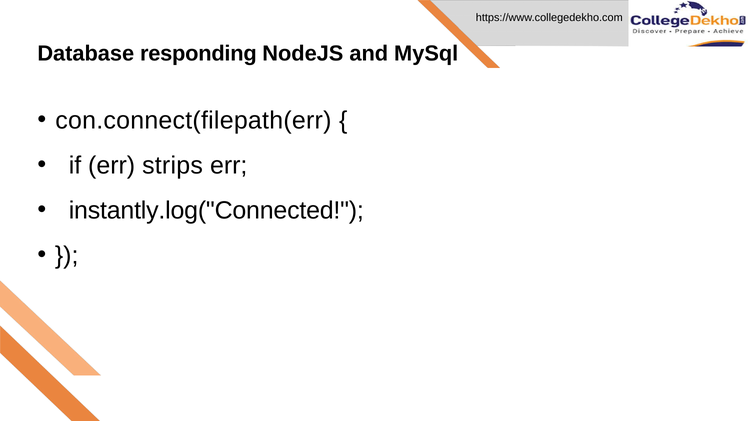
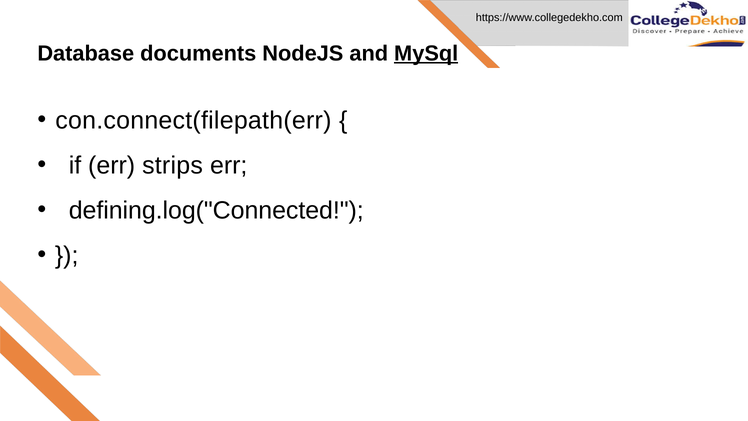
responding: responding -> documents
MySql underline: none -> present
instantly.log("Connected: instantly.log("Connected -> defining.log("Connected
